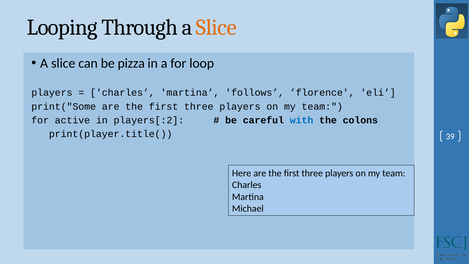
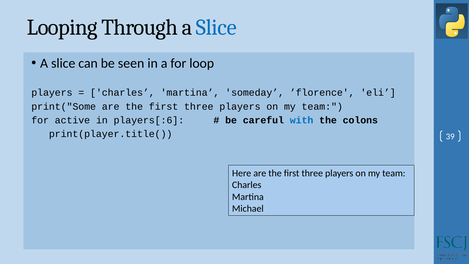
Slice at (216, 27) colour: orange -> blue
pizza: pizza -> seen
follows: follows -> someday
players[:2: players[:2 -> players[:6
